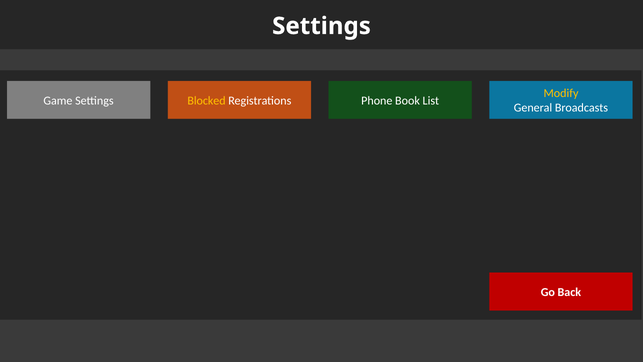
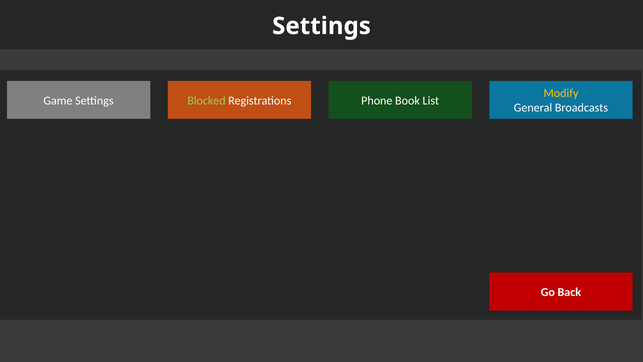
Blocked colour: yellow -> light green
